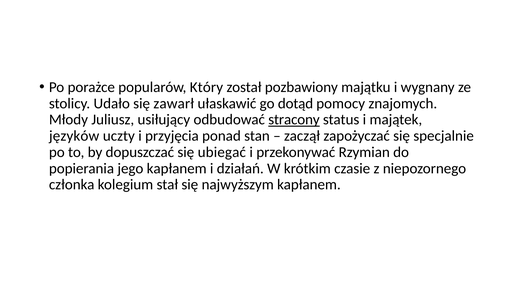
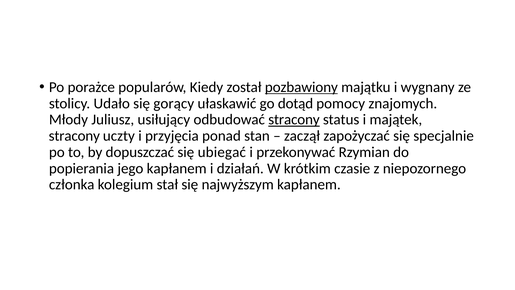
Który: Który -> Kiedy
pozbawiony underline: none -> present
zawarł: zawarł -> gorący
języków at (74, 136): języków -> stracony
